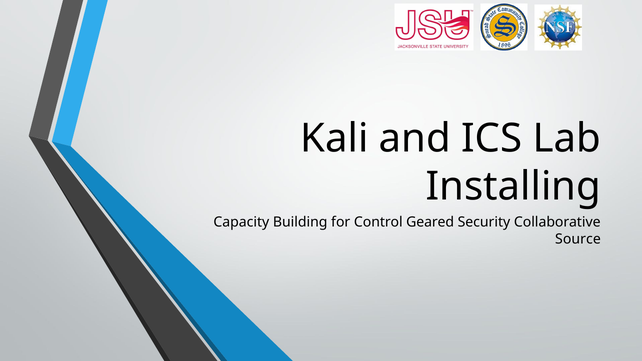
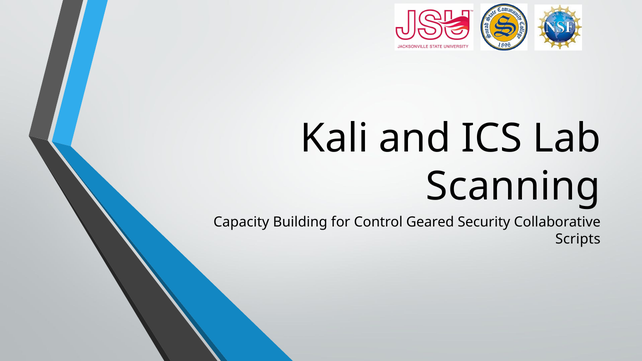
Installing: Installing -> Scanning
Source: Source -> Scripts
